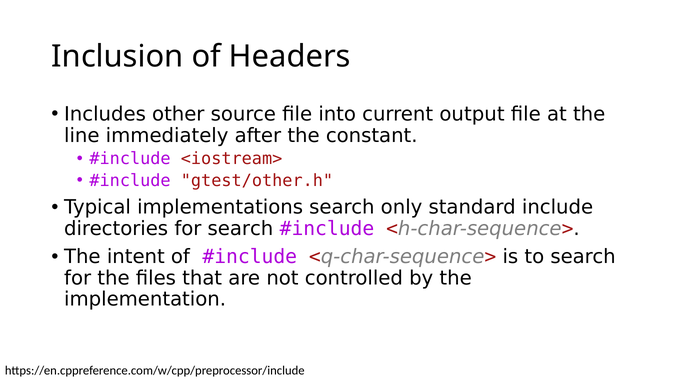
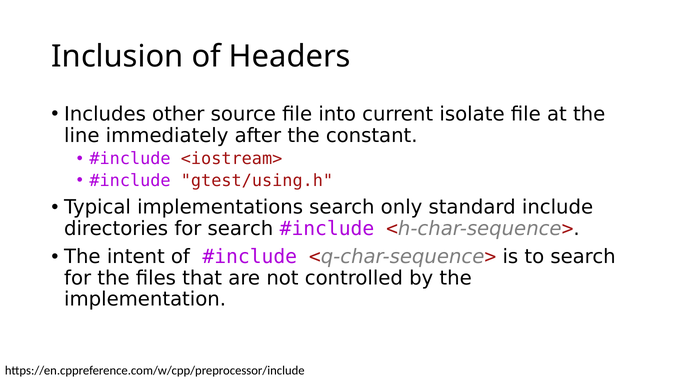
output: output -> isolate
gtest/other.h: gtest/other.h -> gtest/using.h
